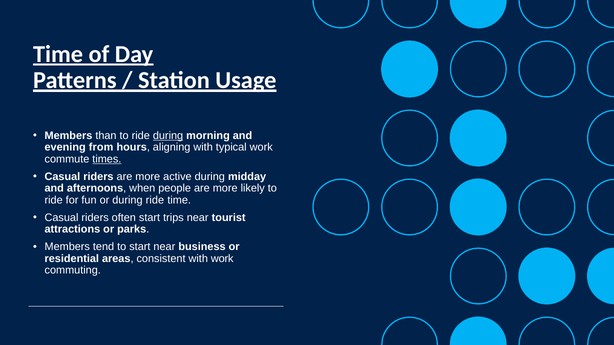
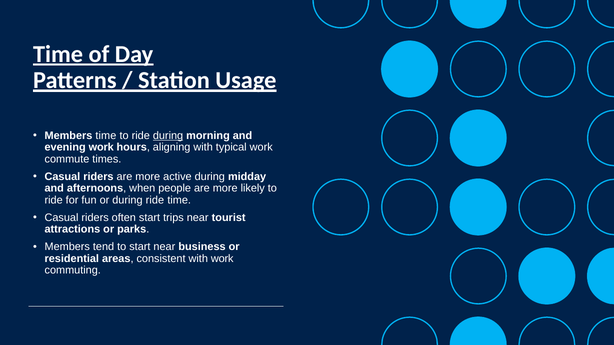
Members than: than -> time
evening from: from -> work
times underline: present -> none
